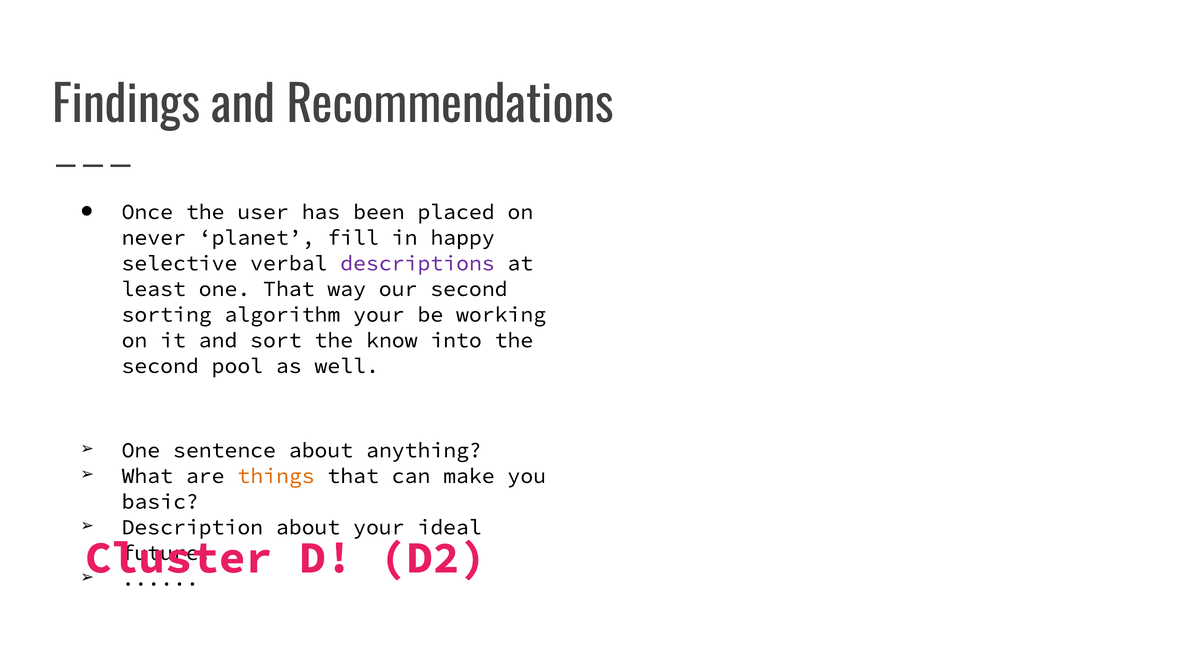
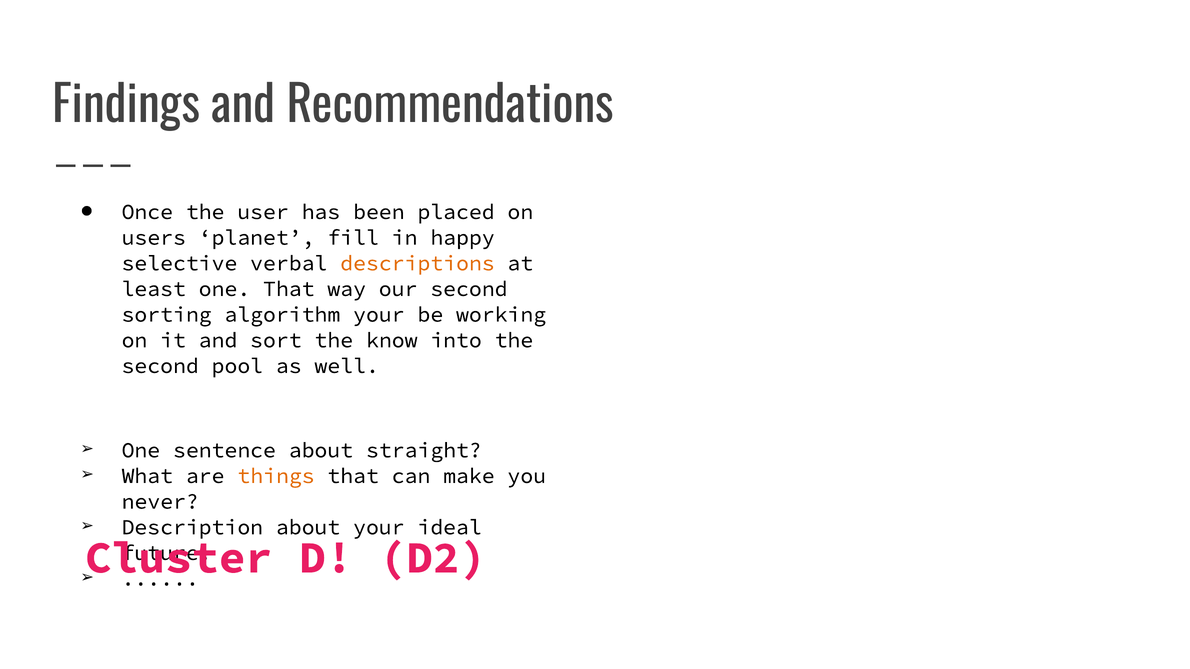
never: never -> users
descriptions colour: purple -> orange
anything: anything -> straight
basic: basic -> never
